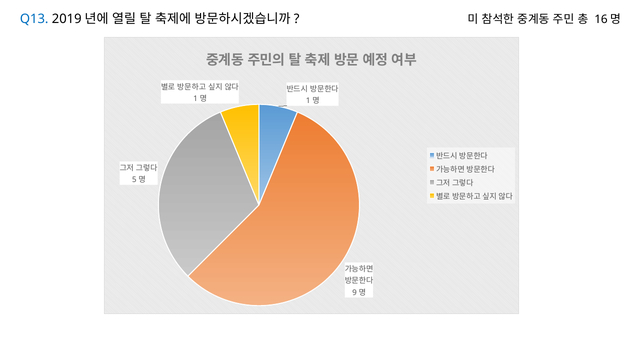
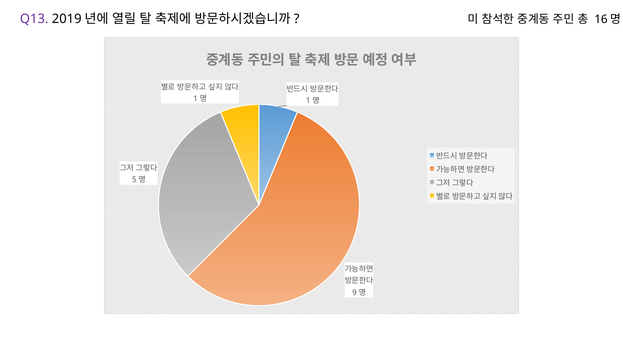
Q13 colour: blue -> purple
